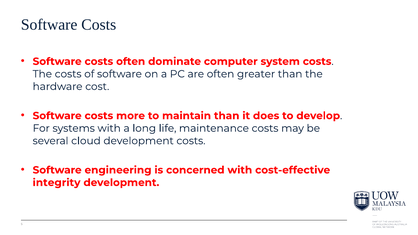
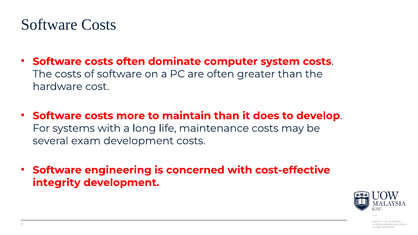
cloud: cloud -> exam
